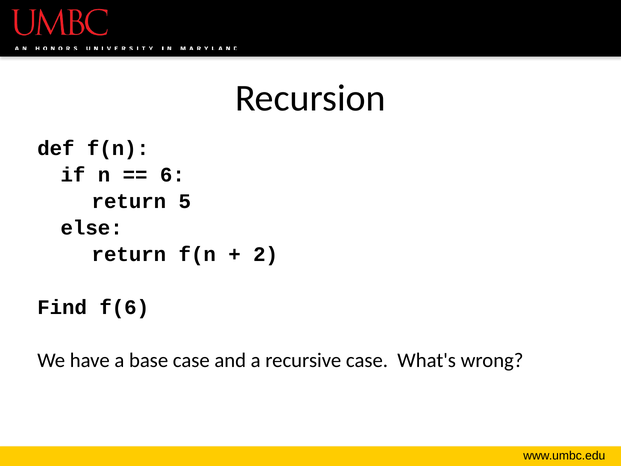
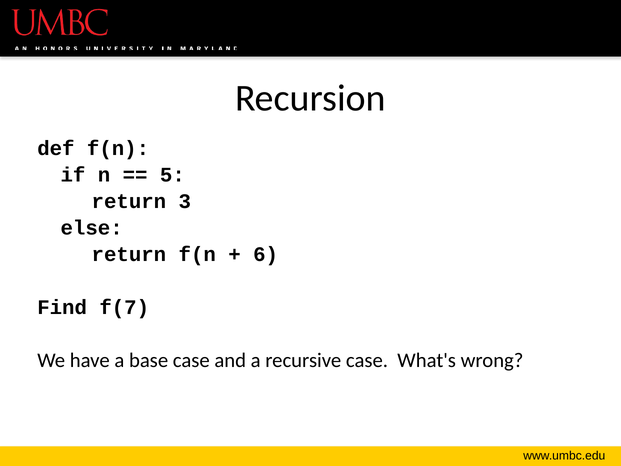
6: 6 -> 5
5: 5 -> 3
2: 2 -> 6
f(6: f(6 -> f(7
